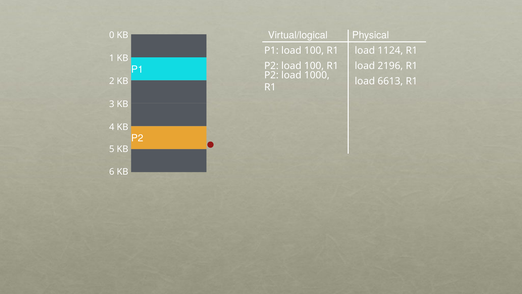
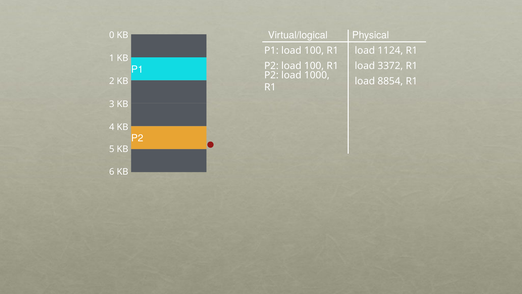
2196: 2196 -> 3372
6613: 6613 -> 8854
